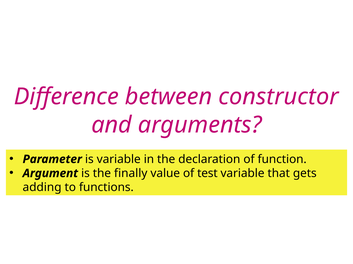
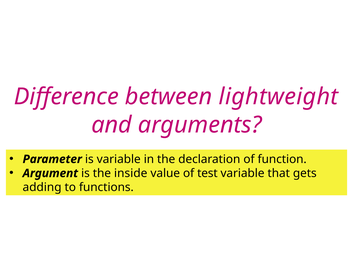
constructor: constructor -> lightweight
finally: finally -> inside
